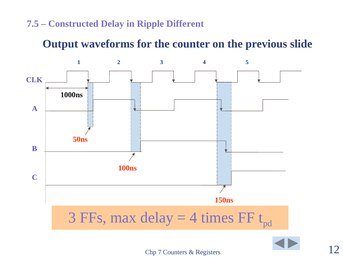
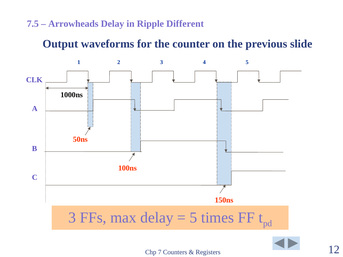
Constructed: Constructed -> Arrowheads
4 at (193, 218): 4 -> 5
